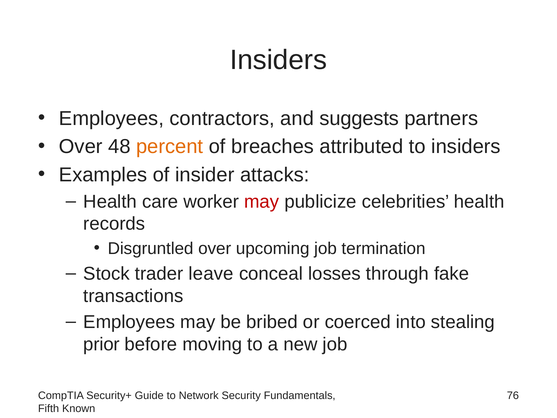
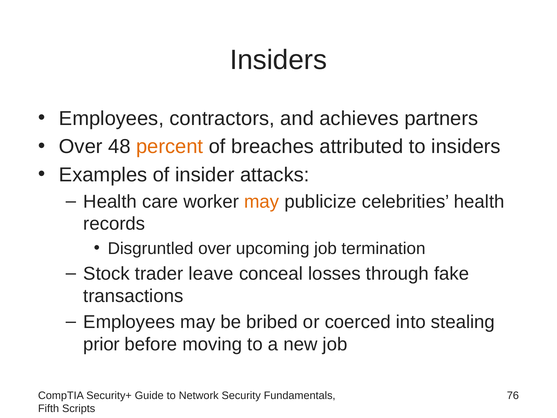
suggests: suggests -> achieves
may at (262, 201) colour: red -> orange
Known: Known -> Scripts
